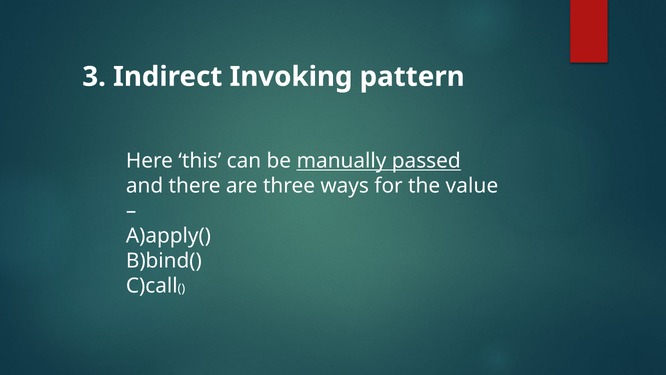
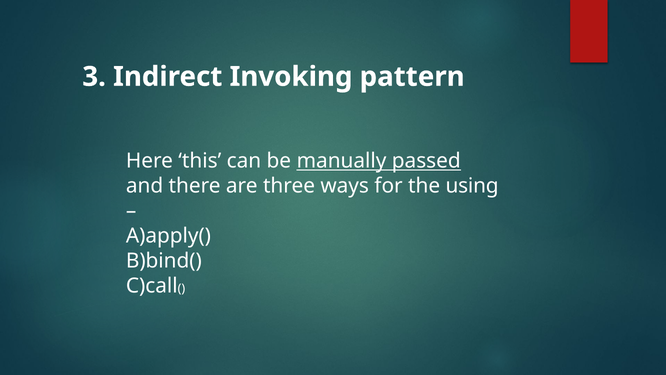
value: value -> using
